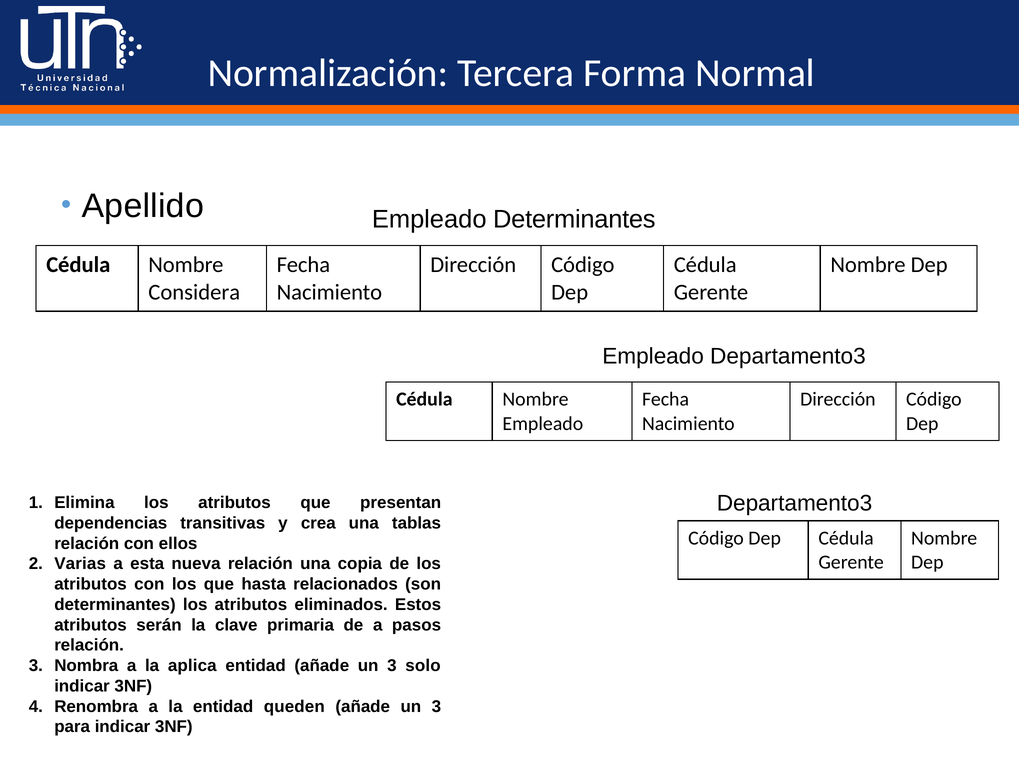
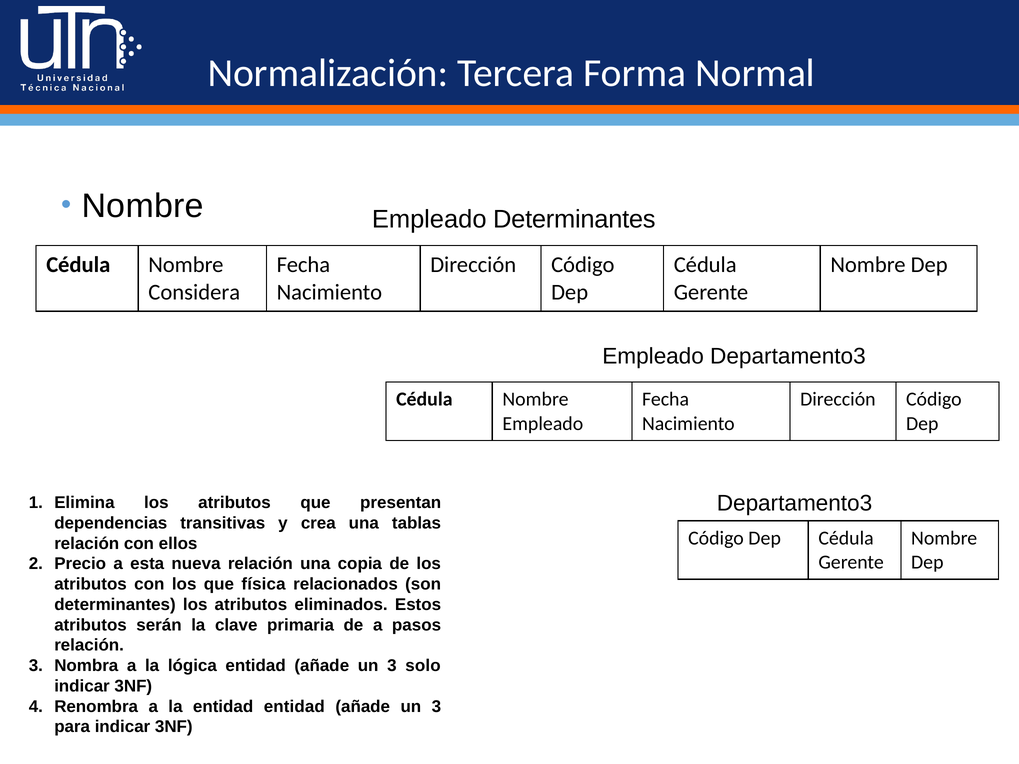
Apellido: Apellido -> Nombre
Varias: Varias -> Precio
hasta: hasta -> física
aplica: aplica -> lógica
entidad queden: queden -> entidad
